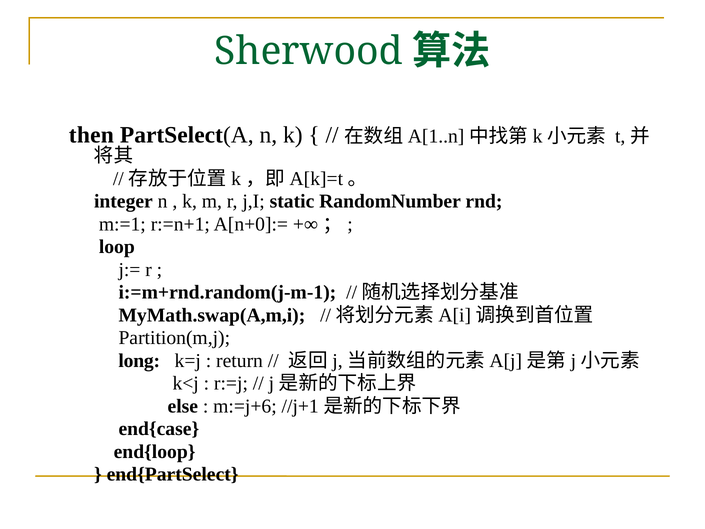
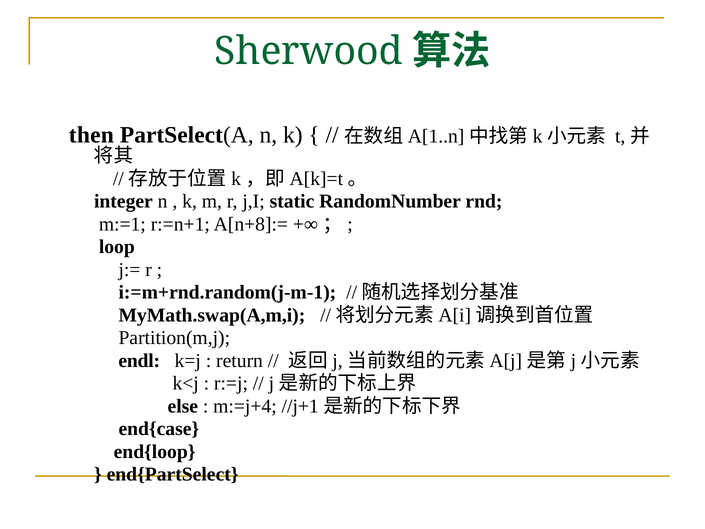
A[n+0]:=: A[n+0]:= -> A[n+8]:=
long: long -> endl
m:=j+6: m:=j+6 -> m:=j+4
